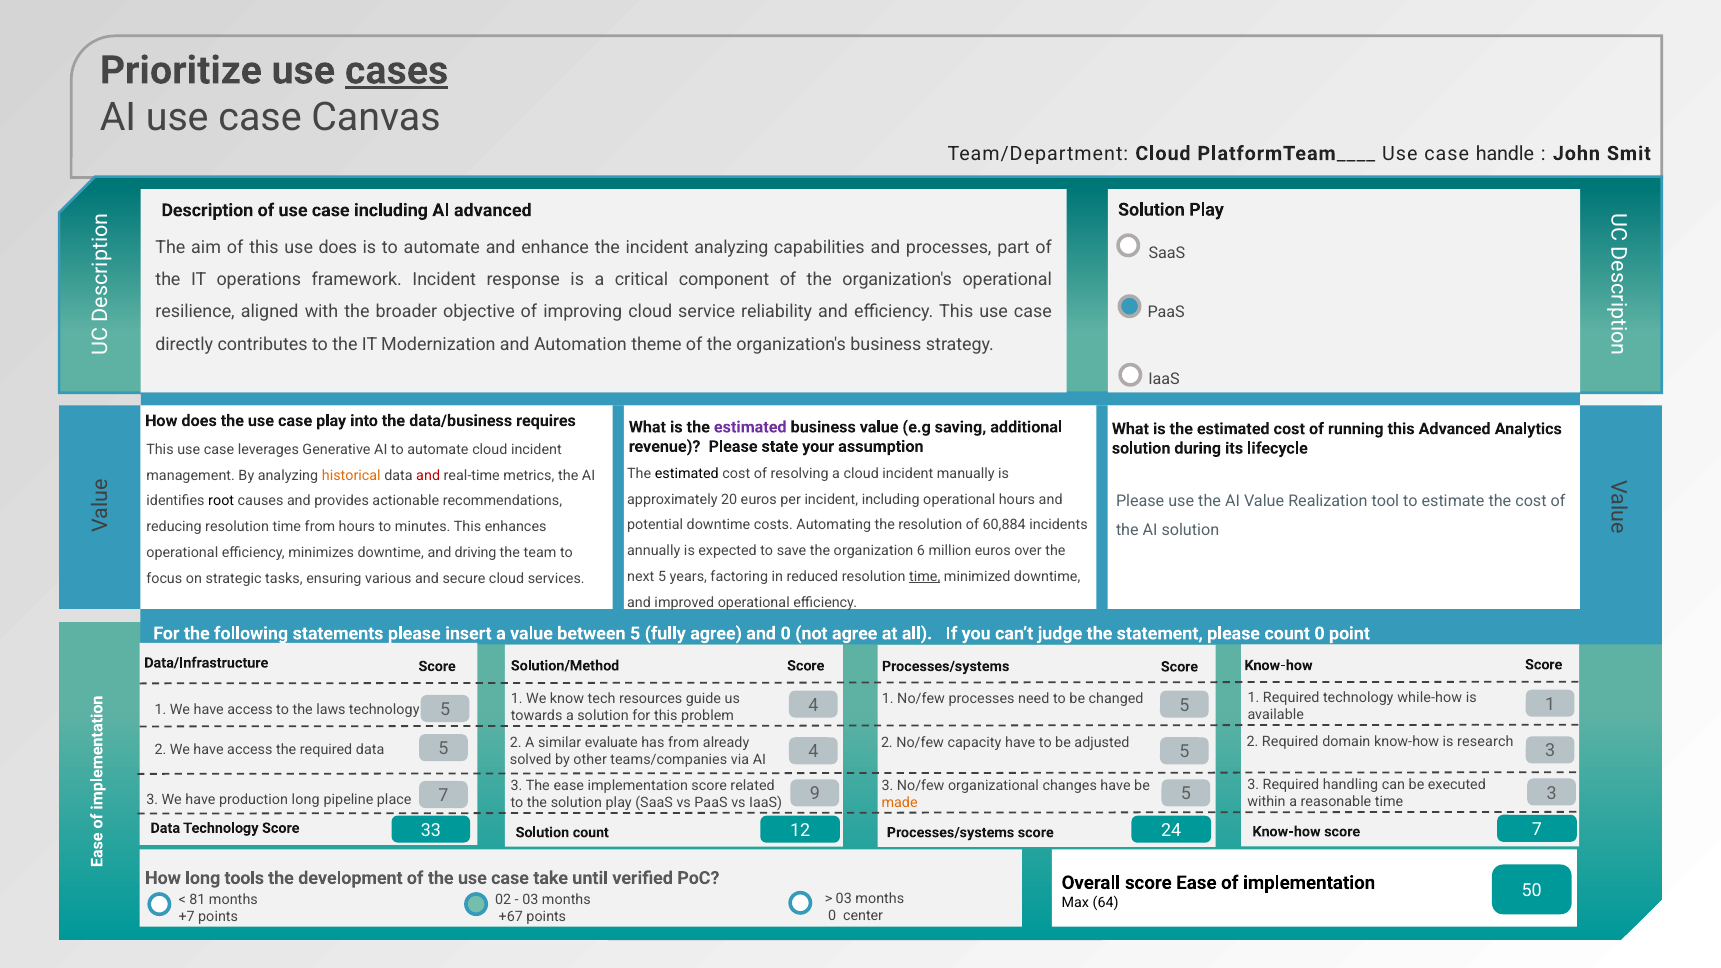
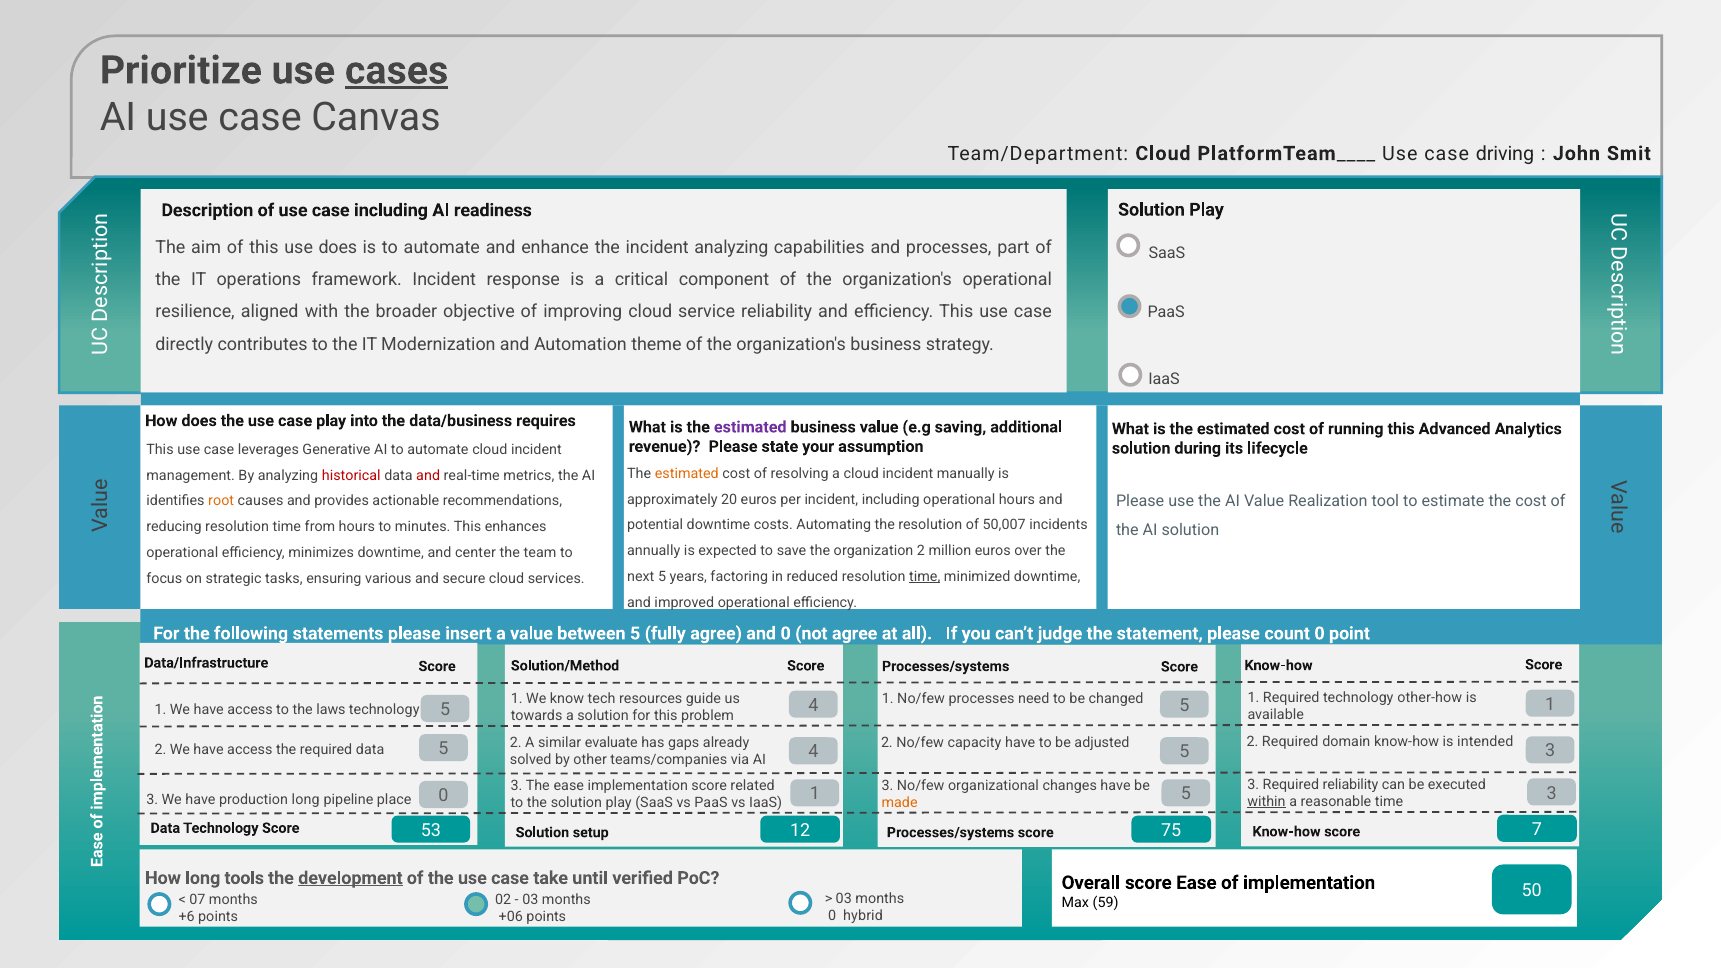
handle: handle -> driving
AI advanced: advanced -> readiness
estimated at (687, 474) colour: black -> orange
historical colour: orange -> red
root colour: black -> orange
60,884: 60,884 -> 50,007
organization 6: 6 -> 2
driving: driving -> center
while-how: while-how -> other-how
research: research -> intended
has from: from -> gaps
Required handling: handling -> reliability
place 7: 7 -> 0
within underline: none -> present
IaaS 9: 9 -> 1
33: 33 -> 53
Solution count: count -> setup
24: 24 -> 75
development underline: none -> present
81: 81 -> 07
64: 64 -> 59
center: center -> hybrid
+7: +7 -> +6
+67: +67 -> +06
